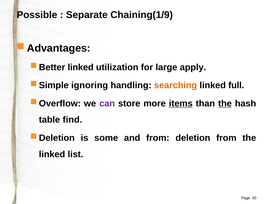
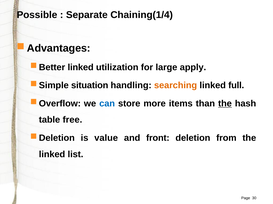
Chaining(1/9: Chaining(1/9 -> Chaining(1/4
ignoring: ignoring -> situation
can colour: purple -> blue
items underline: present -> none
find: find -> free
some: some -> value
and from: from -> front
